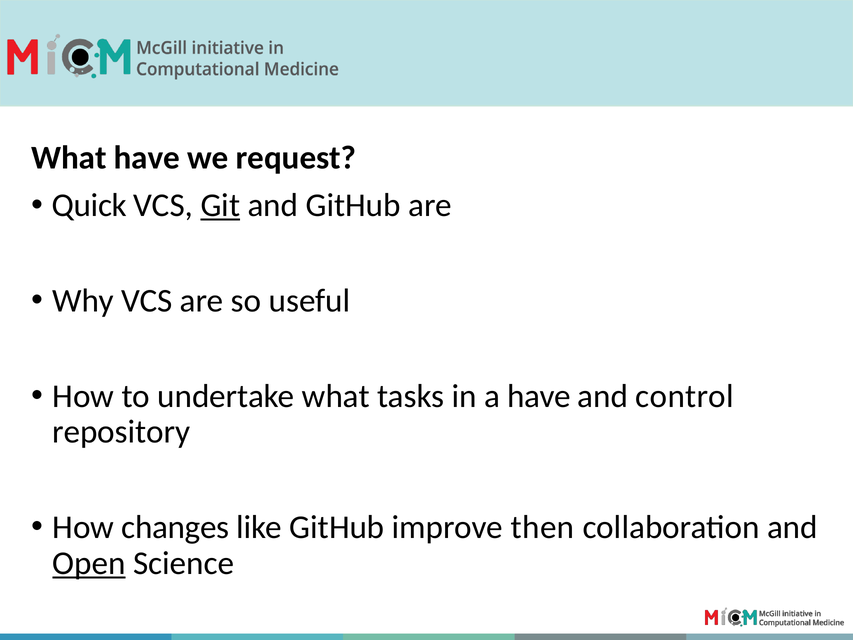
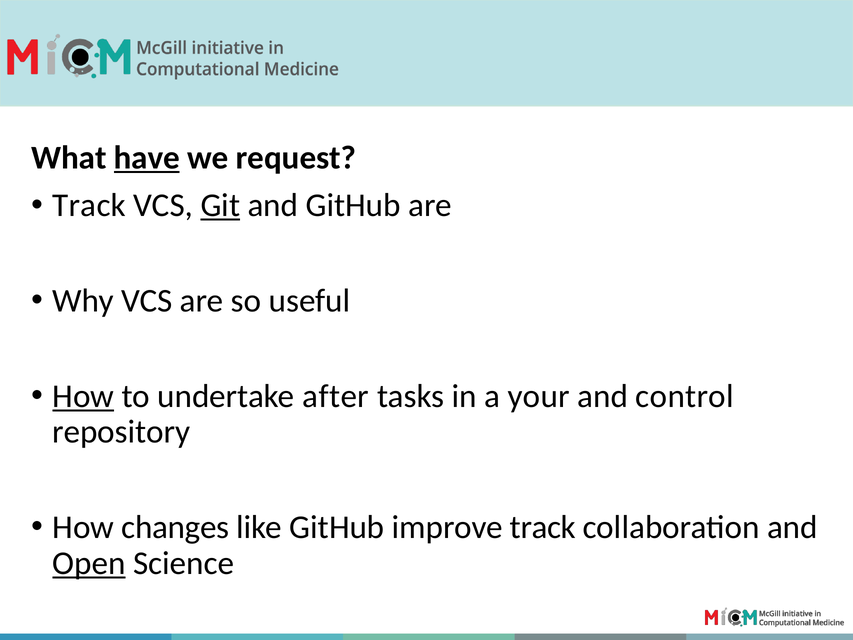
have at (147, 158) underline: none -> present
Quick at (89, 205): Quick -> Track
How at (83, 396) underline: none -> present
undertake what: what -> after
a have: have -> your
improve then: then -> track
